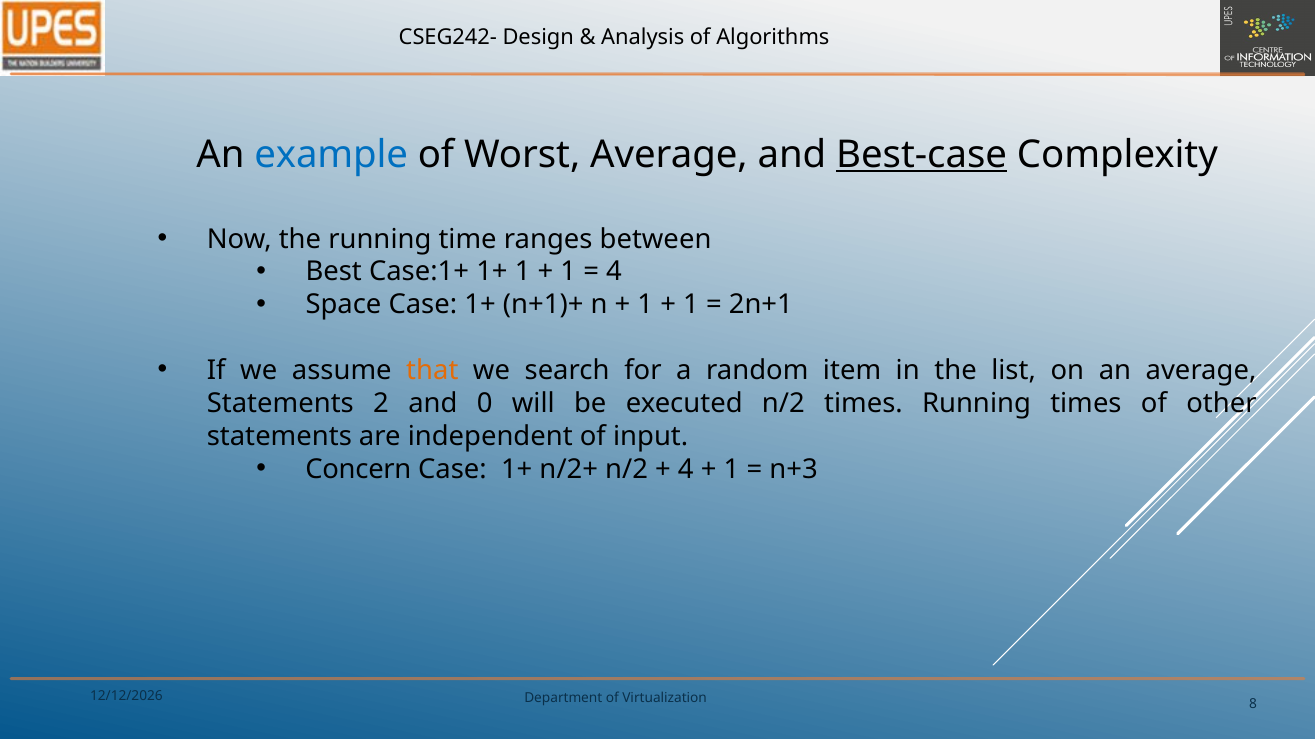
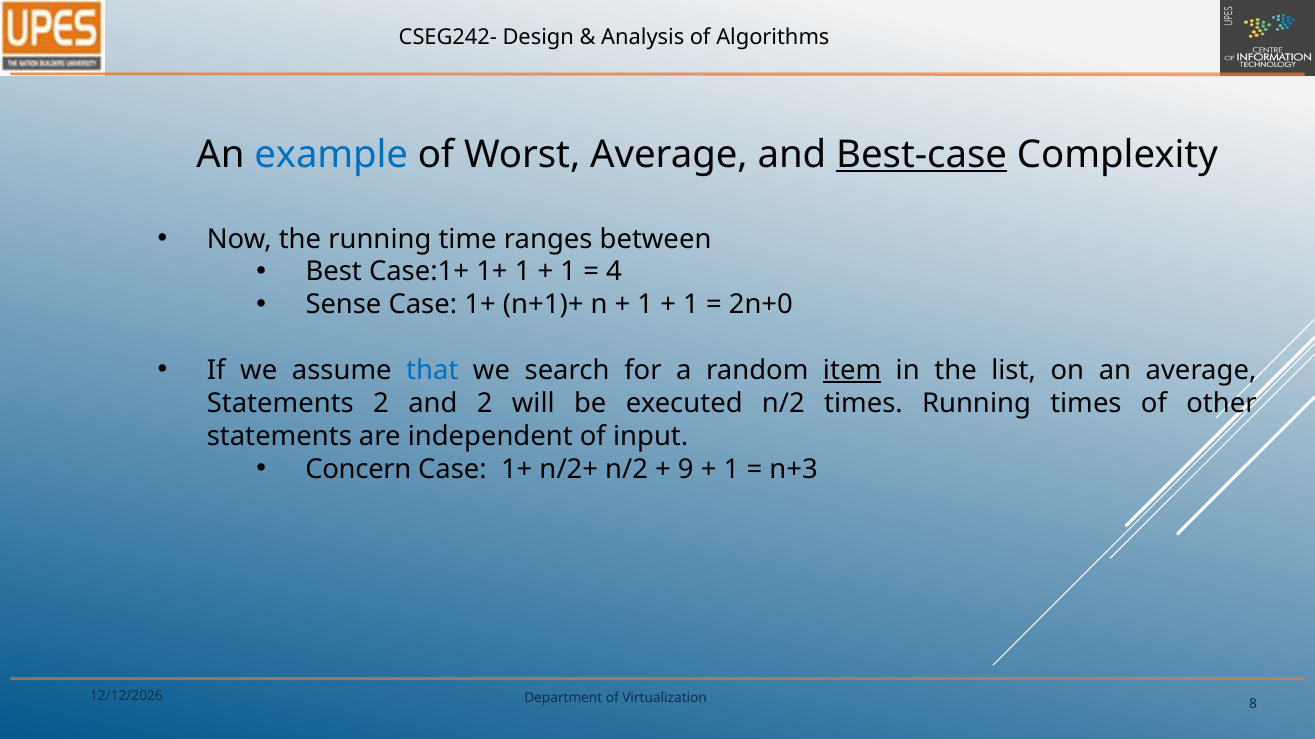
Space: Space -> Sense
2n+1: 2n+1 -> 2n+0
that colour: orange -> blue
item underline: none -> present
and 0: 0 -> 2
4 at (686, 470): 4 -> 9
